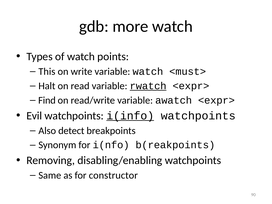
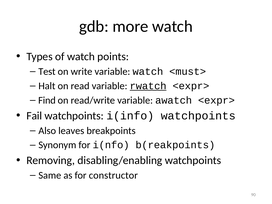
This: This -> Test
Evil: Evil -> Fail
i(info underline: present -> none
detect: detect -> leaves
